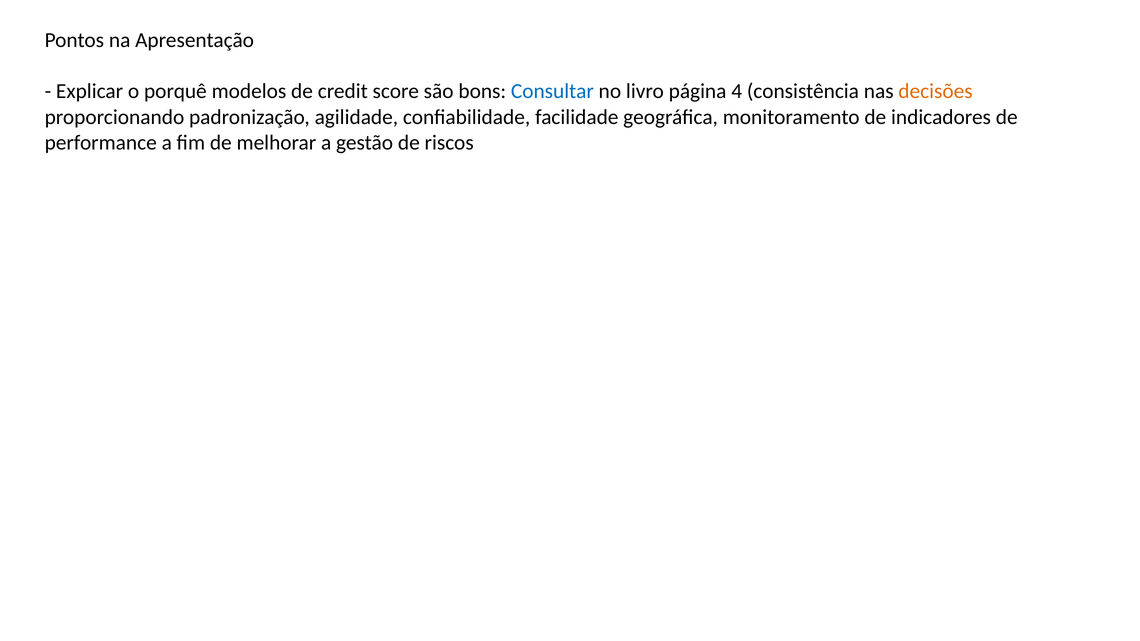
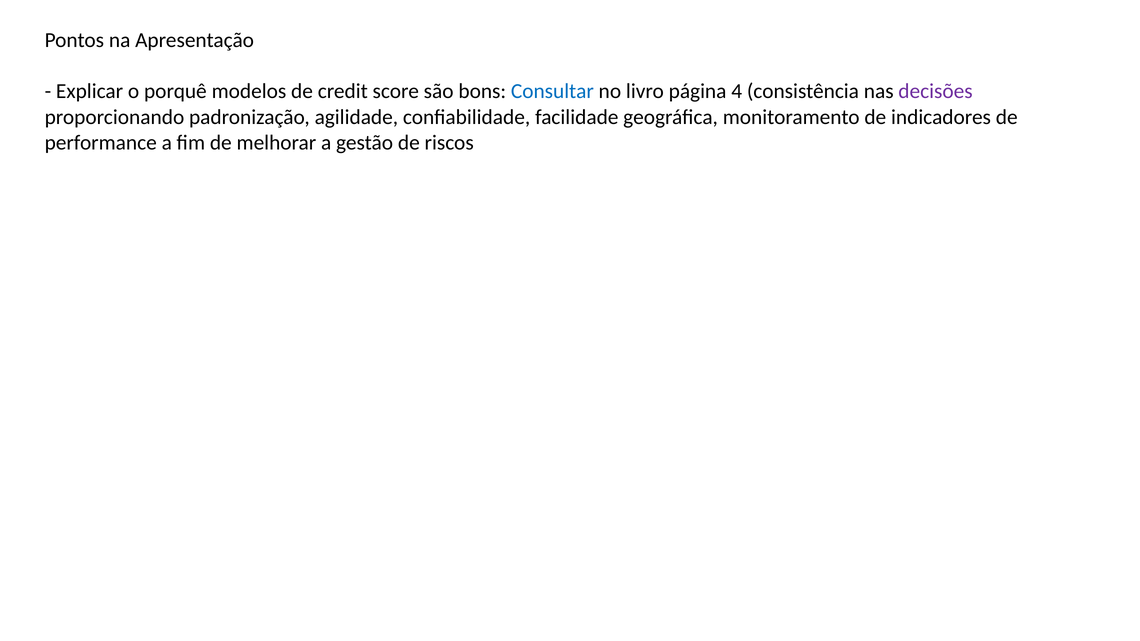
decisões colour: orange -> purple
